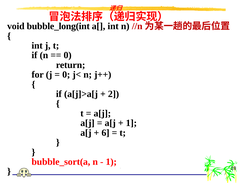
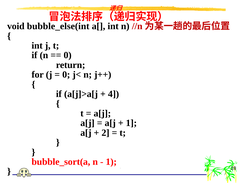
bubble_long(int: bubble_long(int -> bubble_else(int
2: 2 -> 4
6: 6 -> 2
